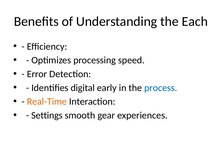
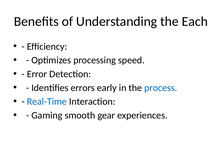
digital: digital -> errors
Real-Time colour: orange -> blue
Settings: Settings -> Gaming
